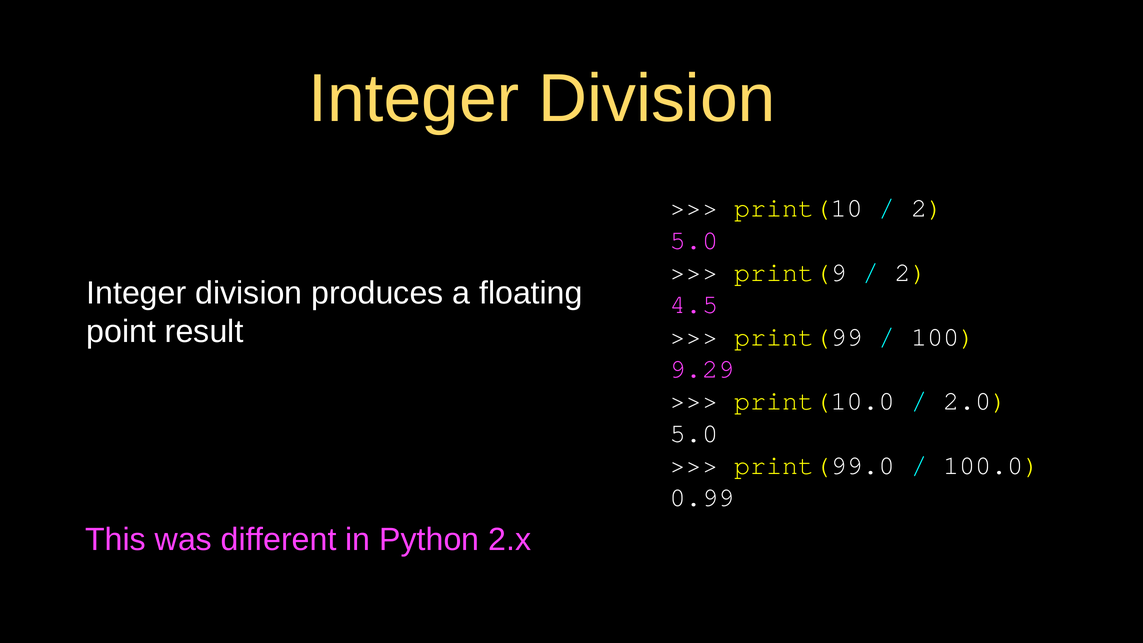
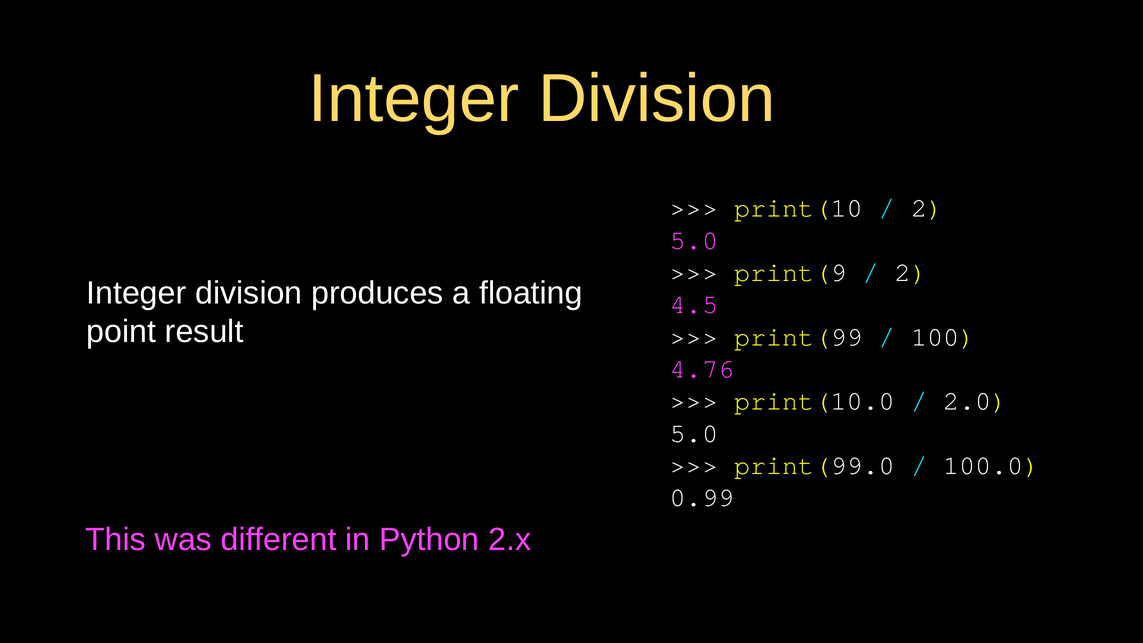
9.29: 9.29 -> 4.76
